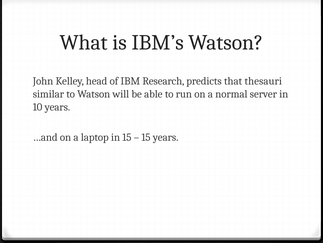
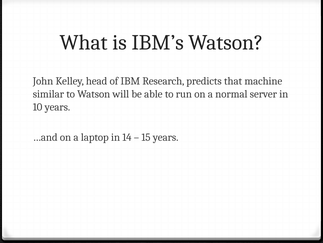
thesauri: thesauri -> machine
in 15: 15 -> 14
